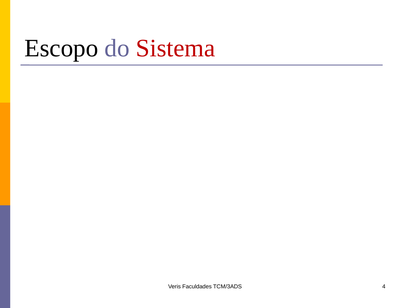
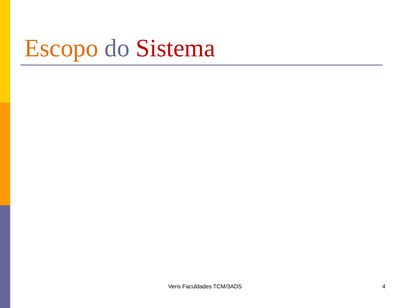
Escopo colour: black -> orange
